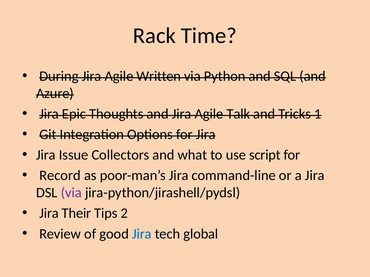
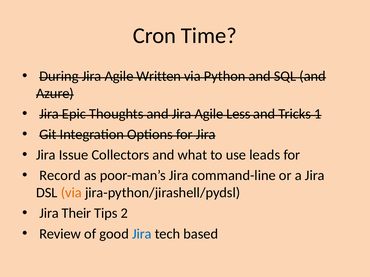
Rack: Rack -> Cron
Talk: Talk -> Less
script: script -> leads
via at (71, 193) colour: purple -> orange
global: global -> based
